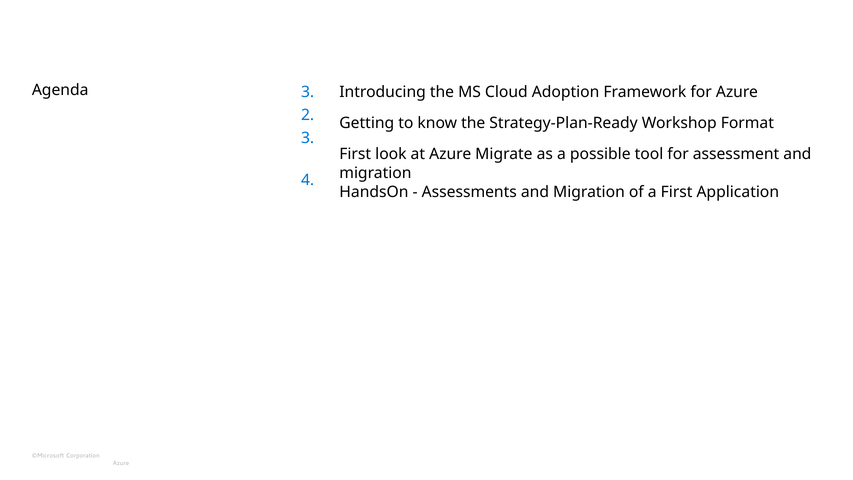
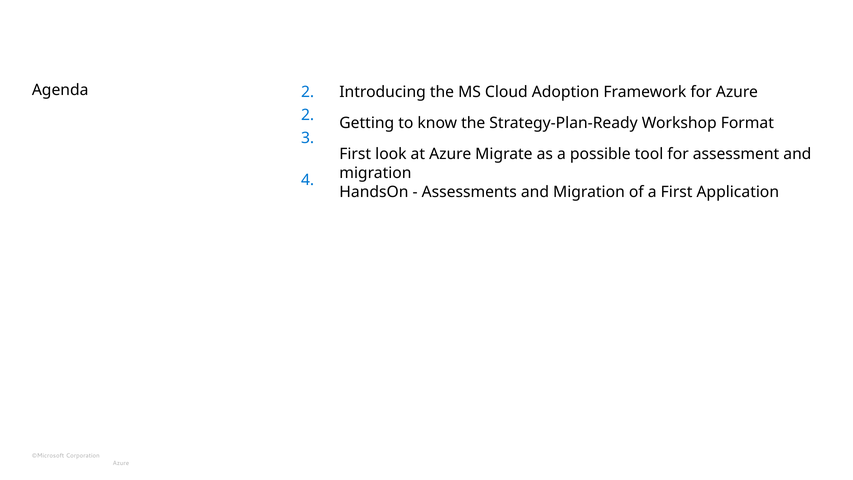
Agenda 3: 3 -> 2
